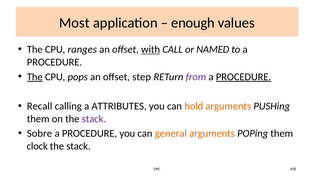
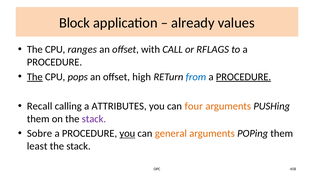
Most: Most -> Block
enough: enough -> already
with underline: present -> none
NAMED: NAMED -> RFLAGS
step: step -> high
from colour: purple -> blue
hold: hold -> four
you at (127, 133) underline: none -> present
clock: clock -> least
